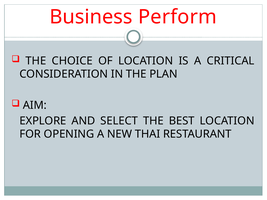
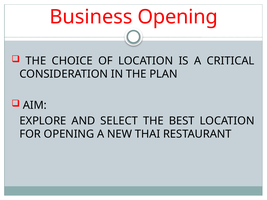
Business Perform: Perform -> Opening
